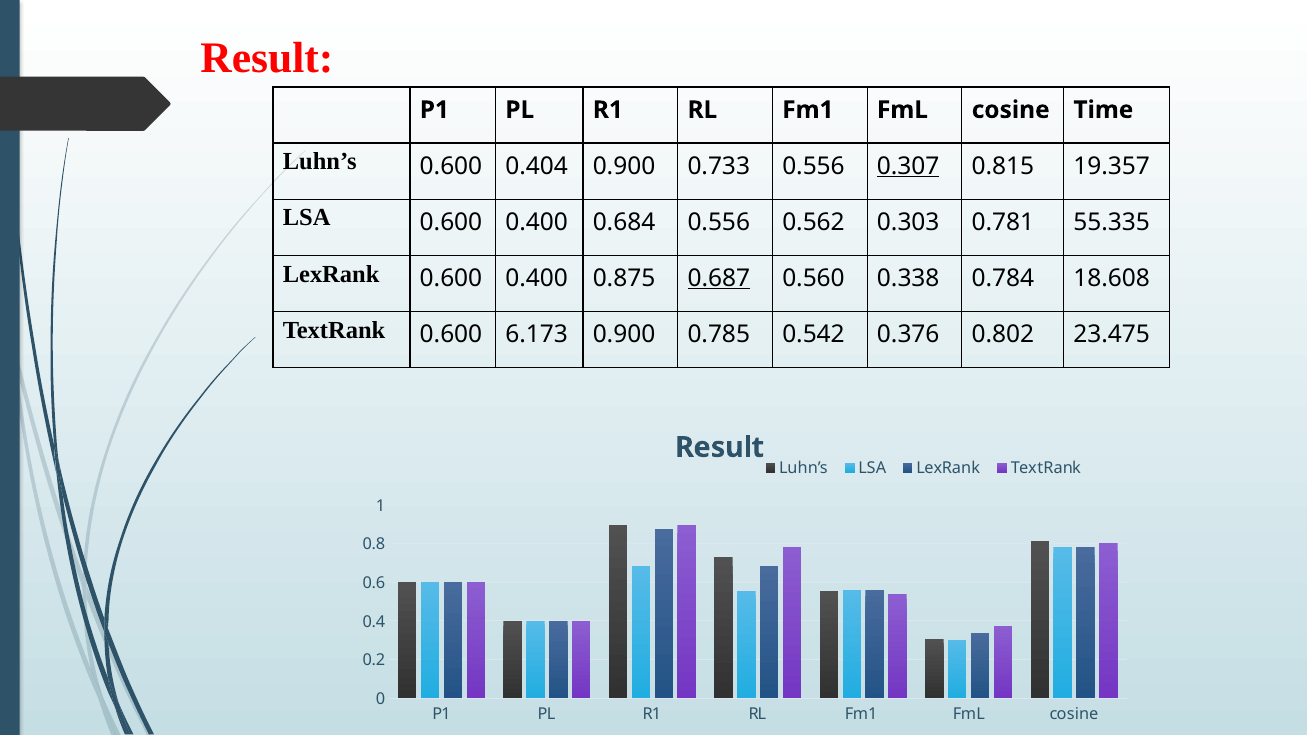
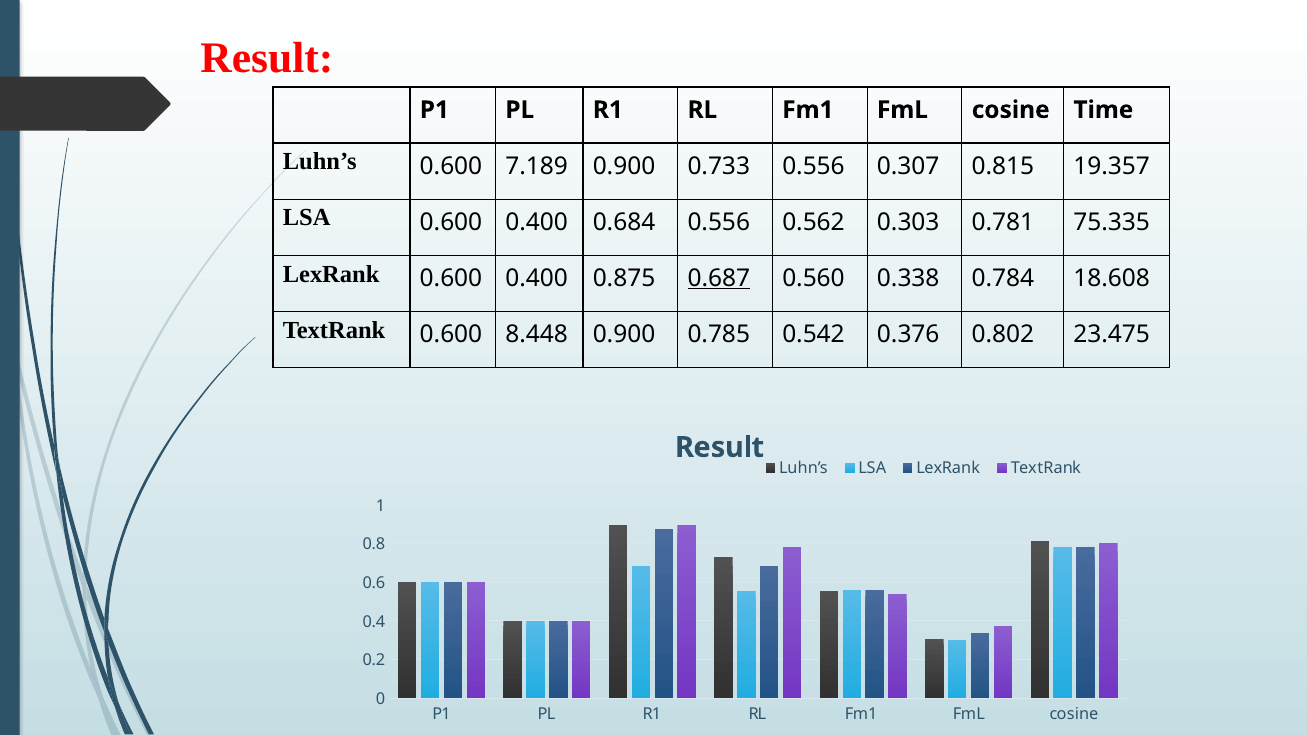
0.404: 0.404 -> 7.189
0.307 underline: present -> none
55.335: 55.335 -> 75.335
6.173: 6.173 -> 8.448
